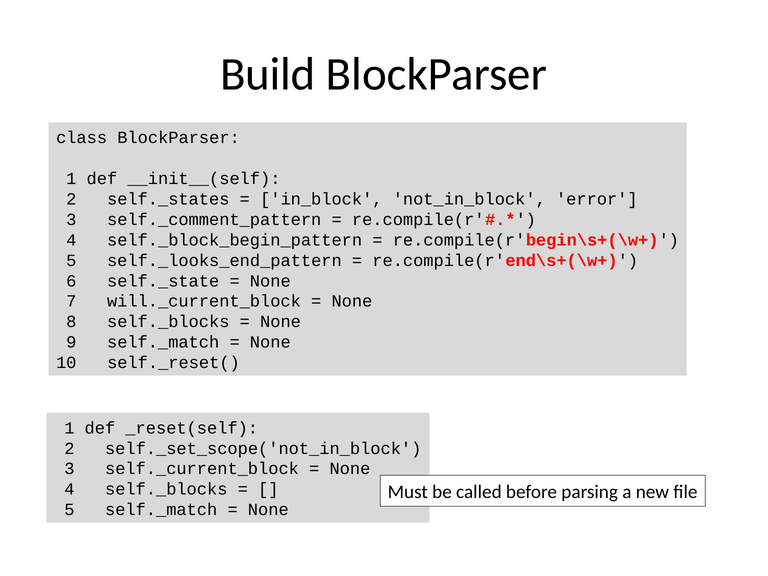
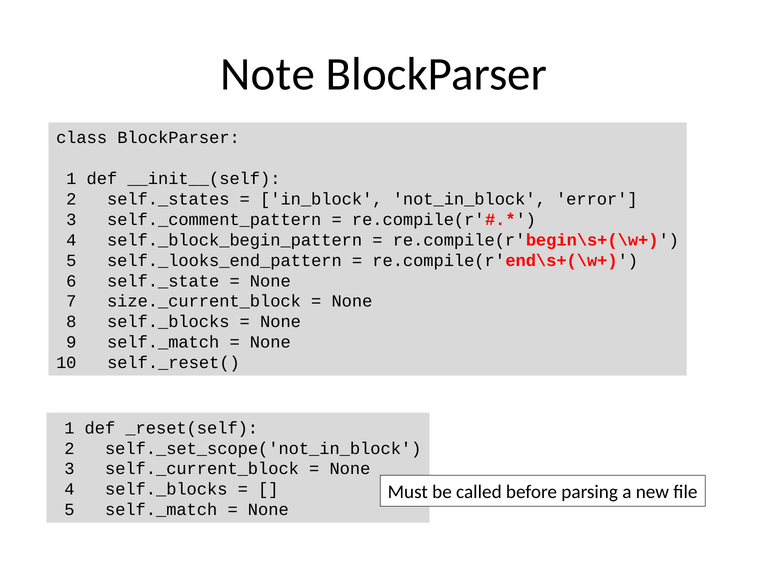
Build: Build -> Note
will._current_block: will._current_block -> size._current_block
